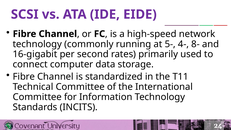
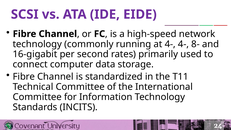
at 5-: 5- -> 4-
